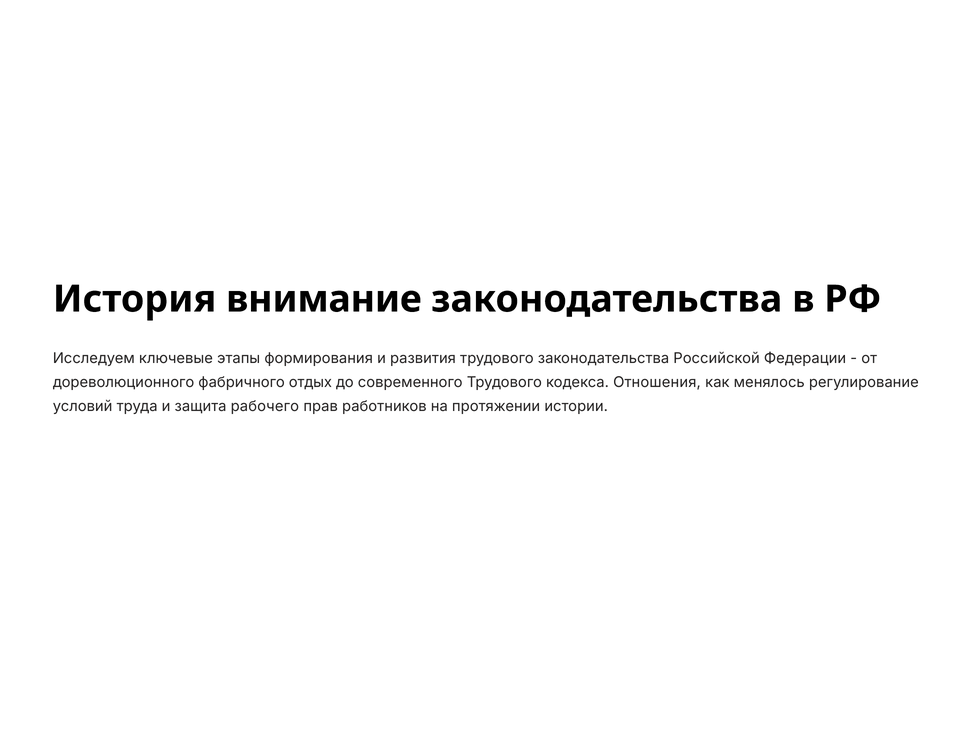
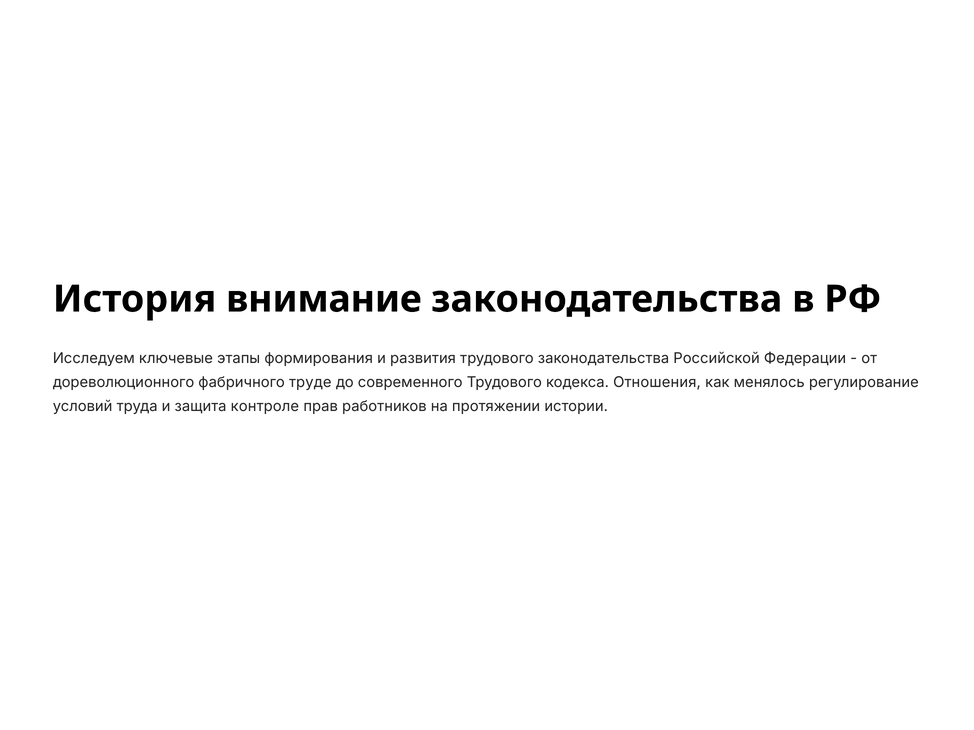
отдых: отдых -> труде
рабочего: рабочего -> контроле
